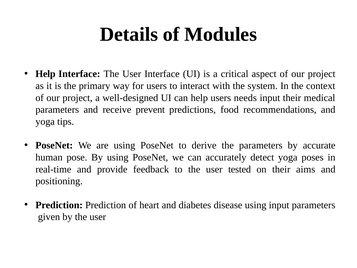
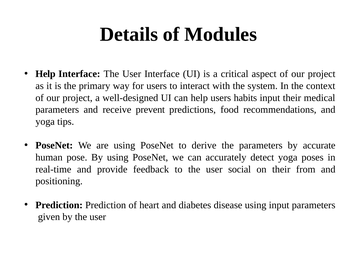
needs: needs -> habits
tested: tested -> social
aims: aims -> from
